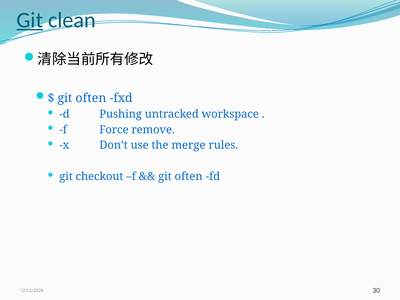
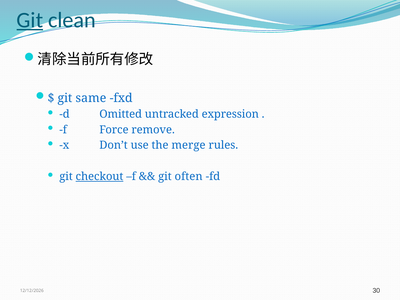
often at (91, 98): often -> same
Pushing: Pushing -> Omitted
workspace: workspace -> expression
checkout underline: none -> present
